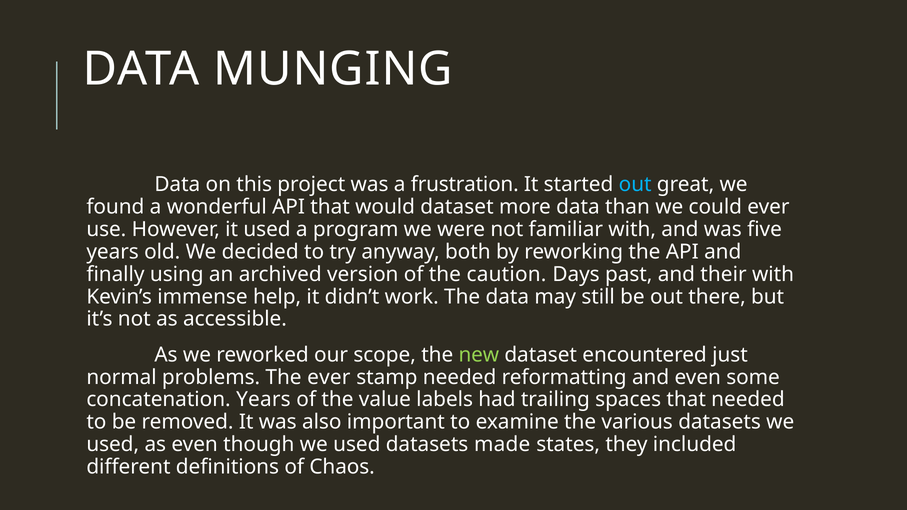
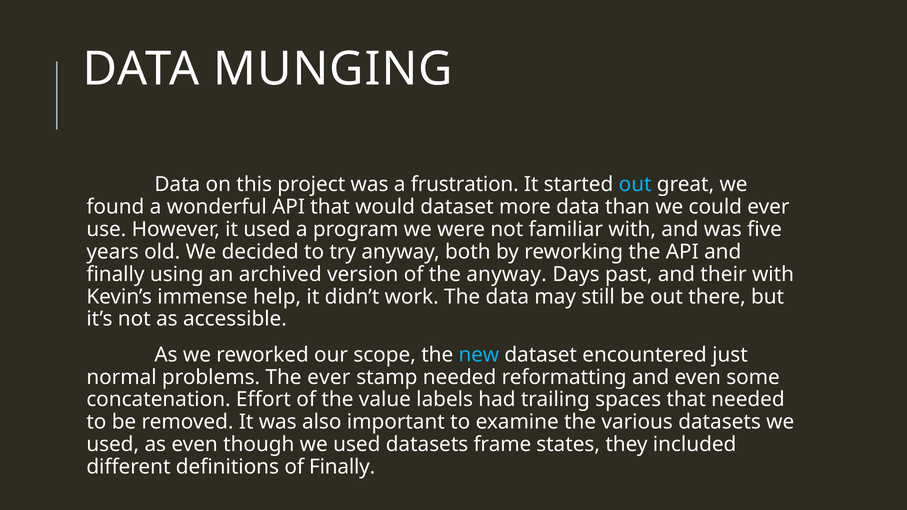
the caution: caution -> anyway
new colour: light green -> light blue
concatenation Years: Years -> Effort
made: made -> frame
of Chaos: Chaos -> Finally
